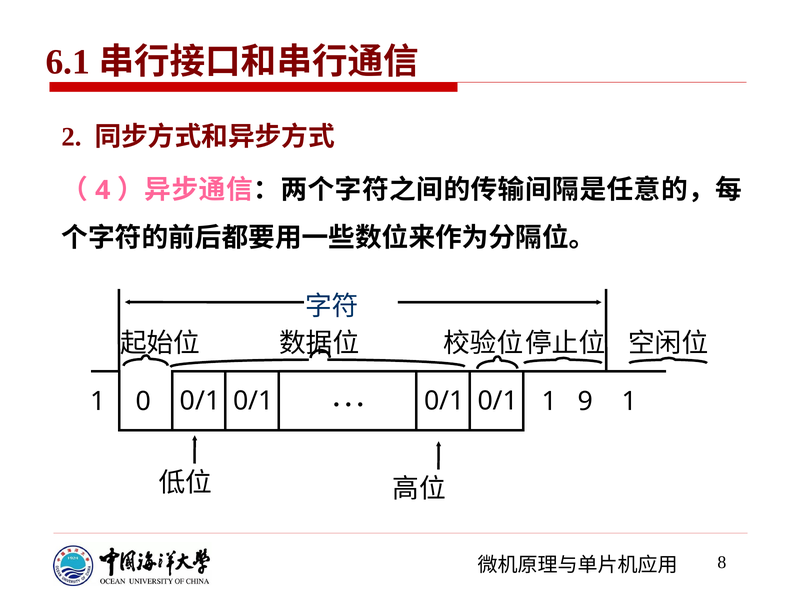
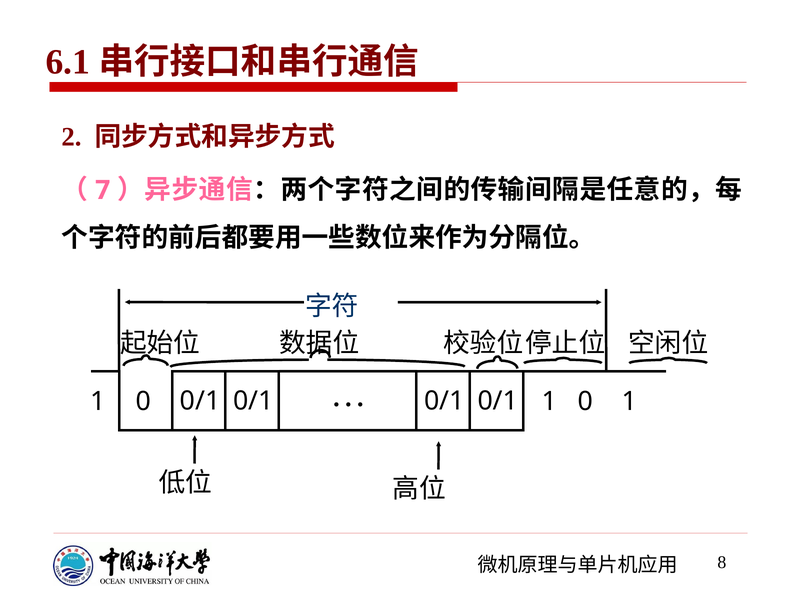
4: 4 -> 7
9 at (586, 402): 9 -> 0
